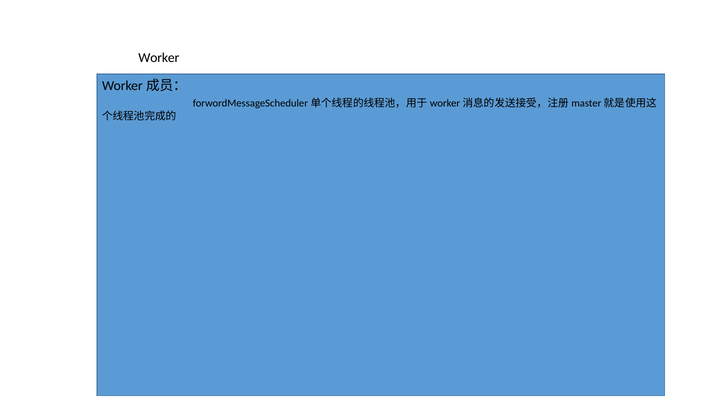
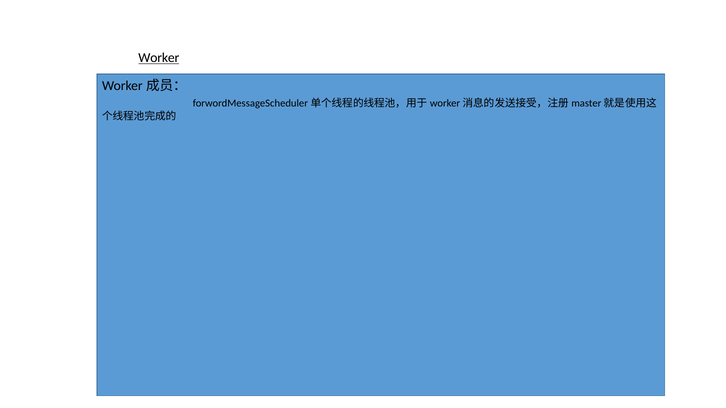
Worker underline: none -> present
